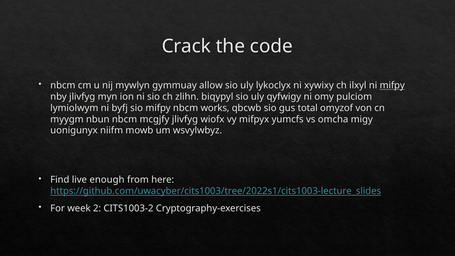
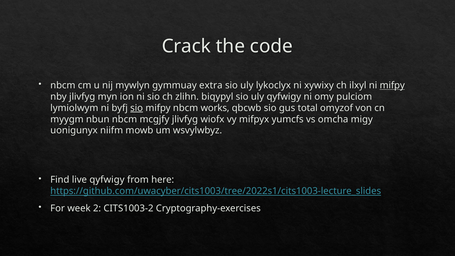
allow: allow -> extra
sio at (137, 108) underline: none -> present
live enough: enough -> qyfwigy
